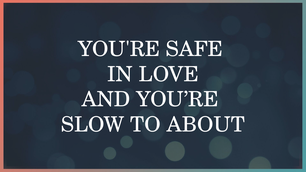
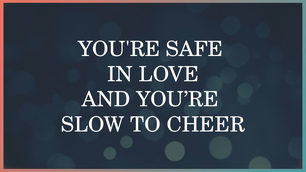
ABOUT: ABOUT -> CHEER
